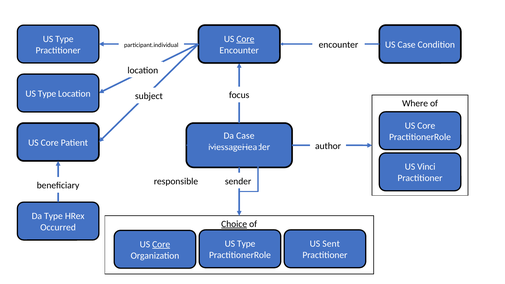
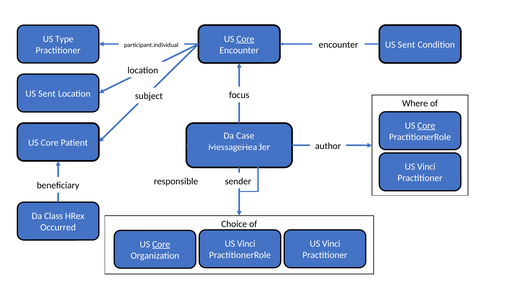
Case at (407, 45): Case -> Sent
Type at (47, 94): Type -> Sent
Core at (426, 126) underline: none -> present
Da Type: Type -> Class
Choice underline: present -> none
Type at (246, 244): Type -> Vinci
Sent at (331, 244): Sent -> Vinci
